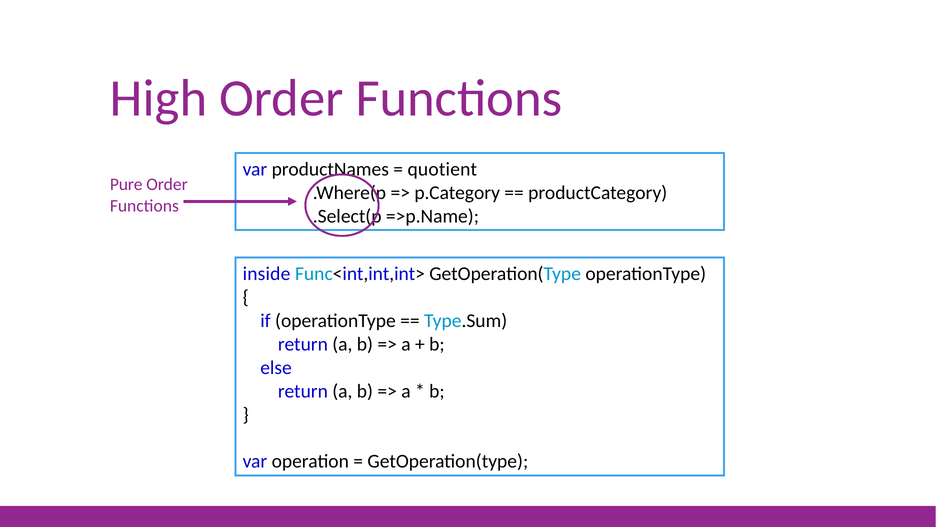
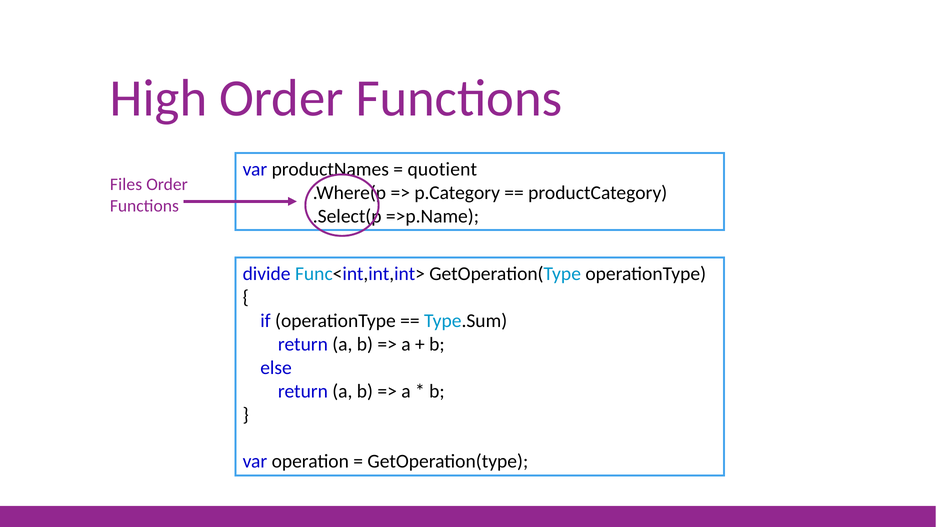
Pure: Pure -> Files
inside: inside -> divide
